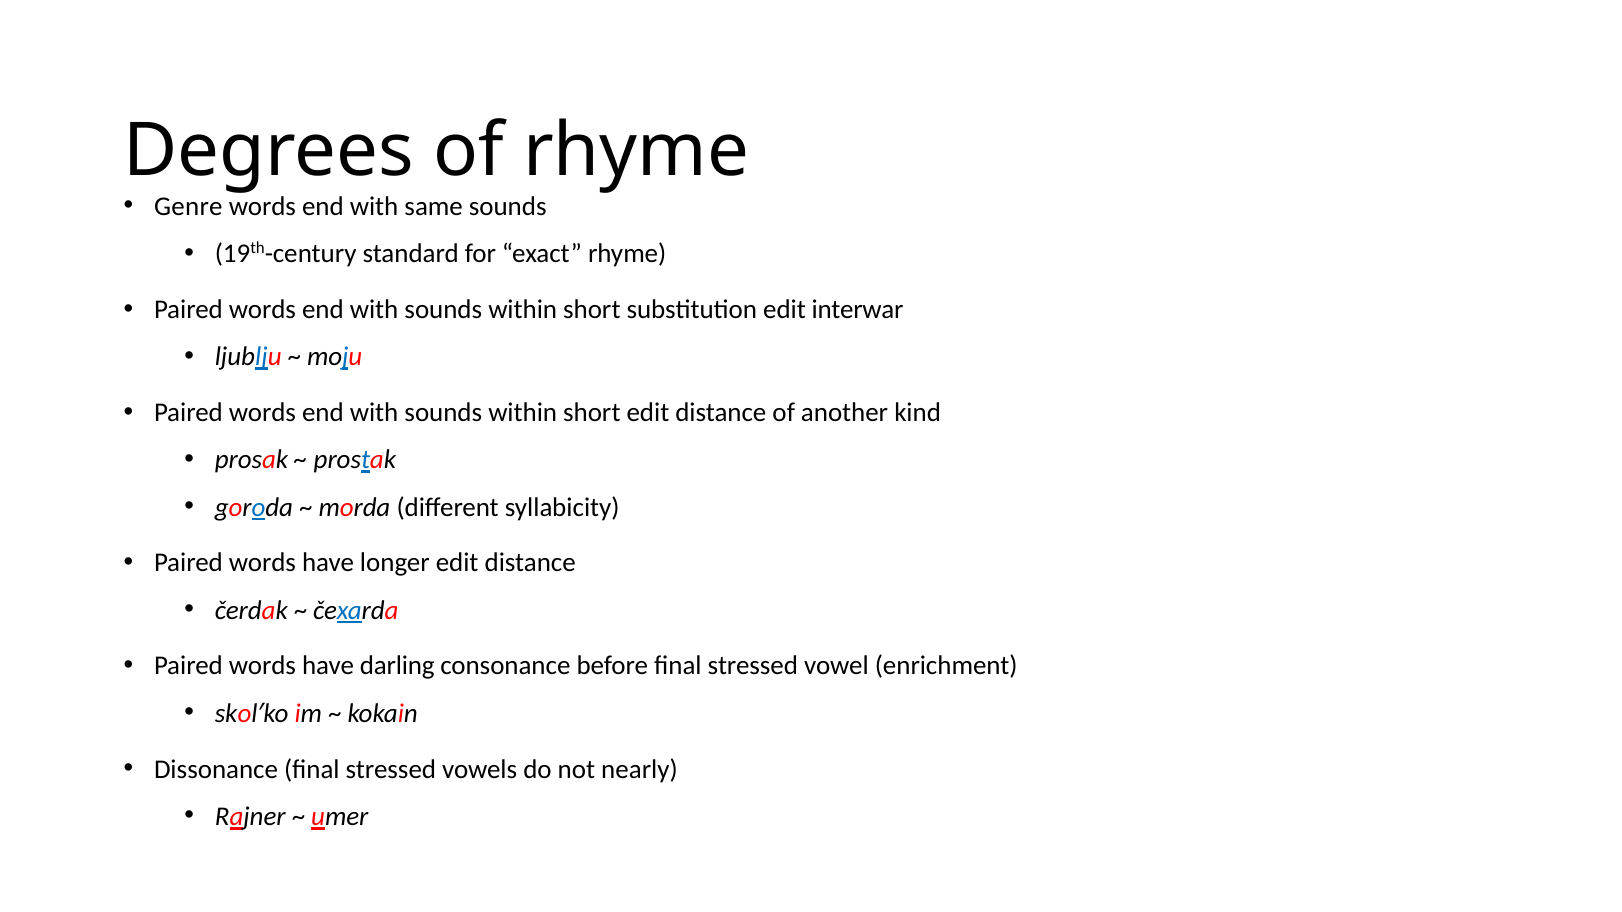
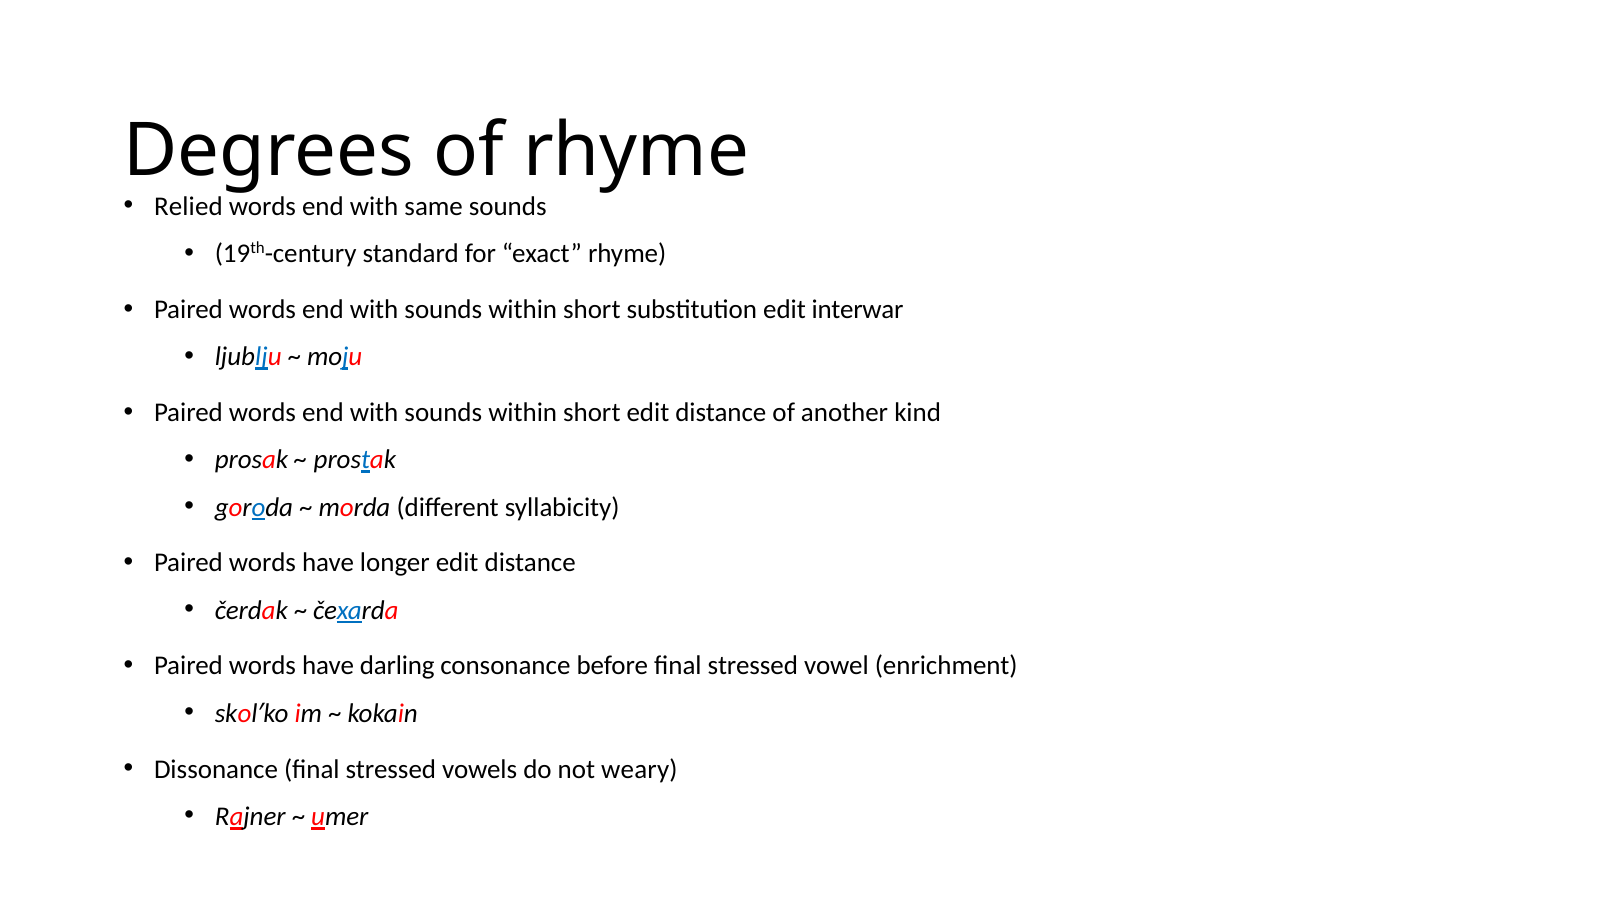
Genre: Genre -> Relied
nearly: nearly -> weary
